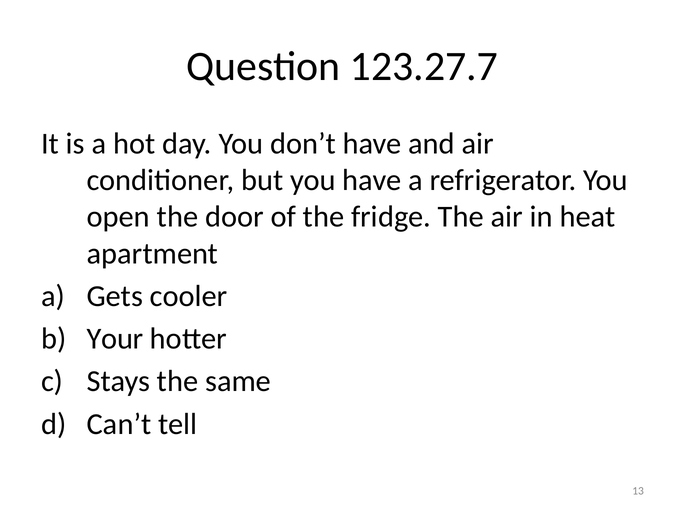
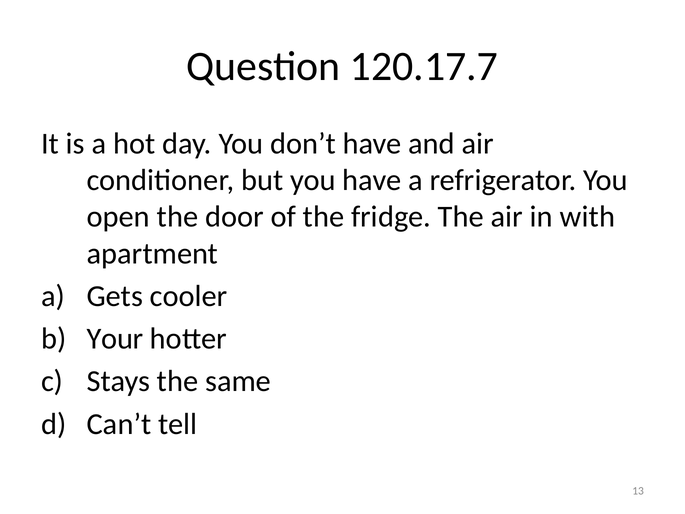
123.27.7: 123.27.7 -> 120.17.7
heat: heat -> with
